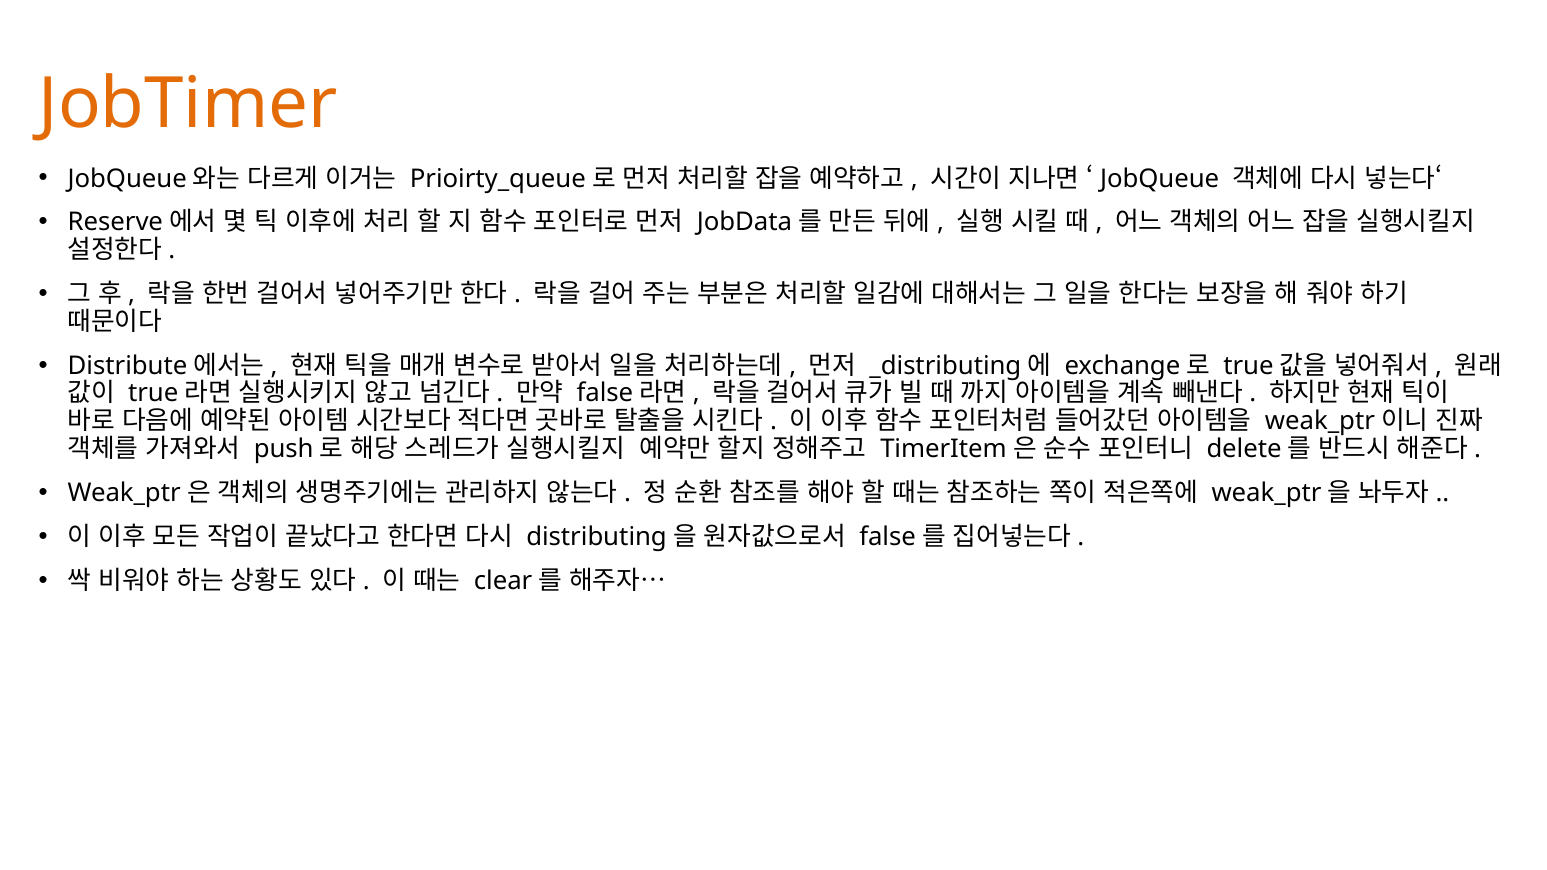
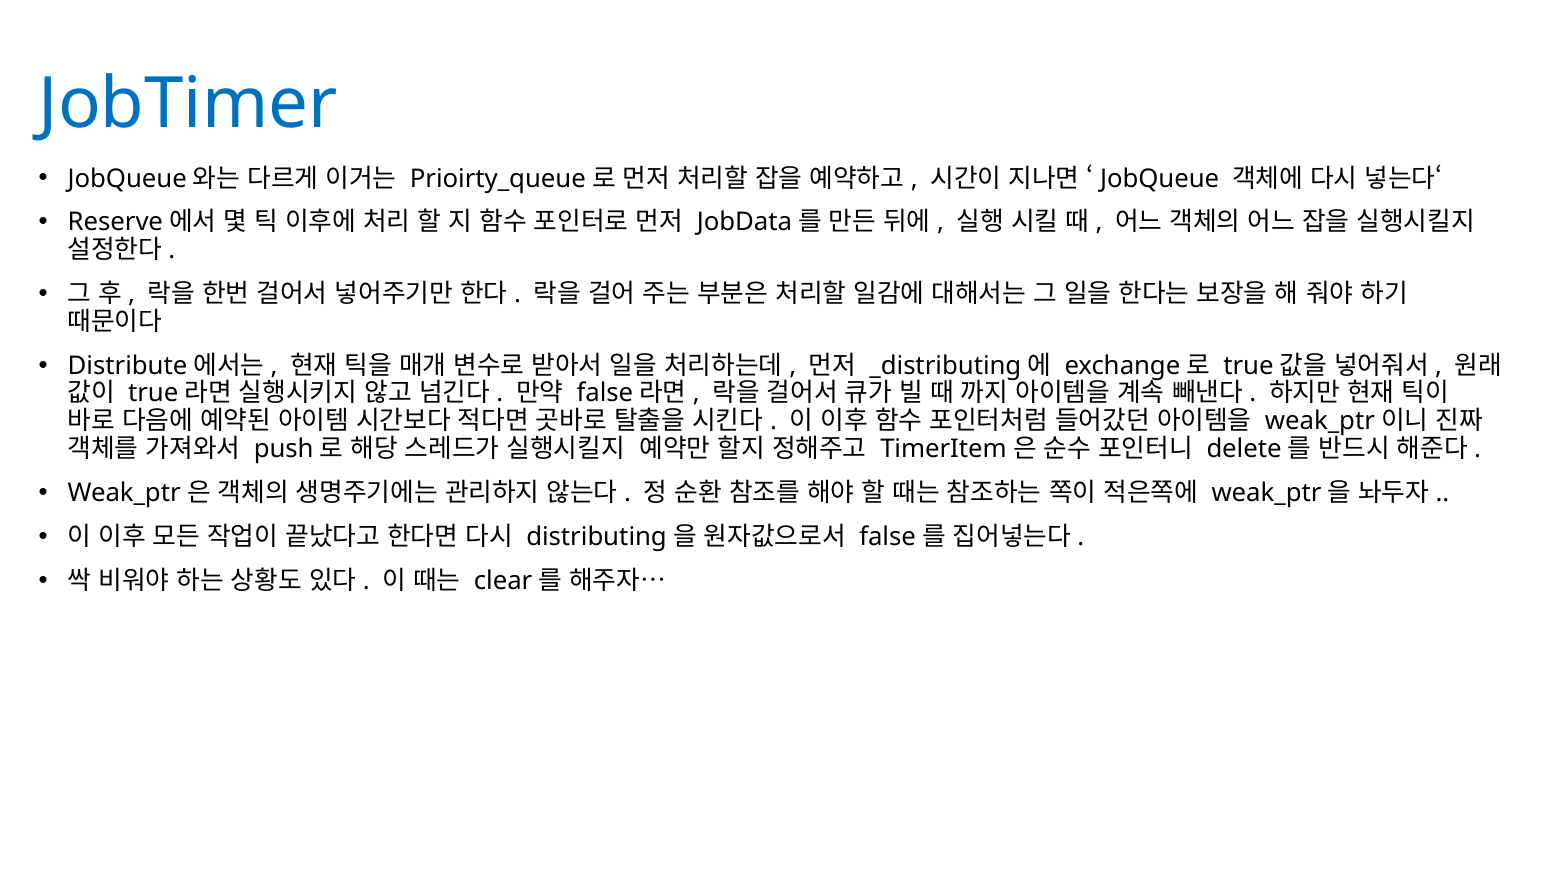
JobTimer colour: orange -> blue
